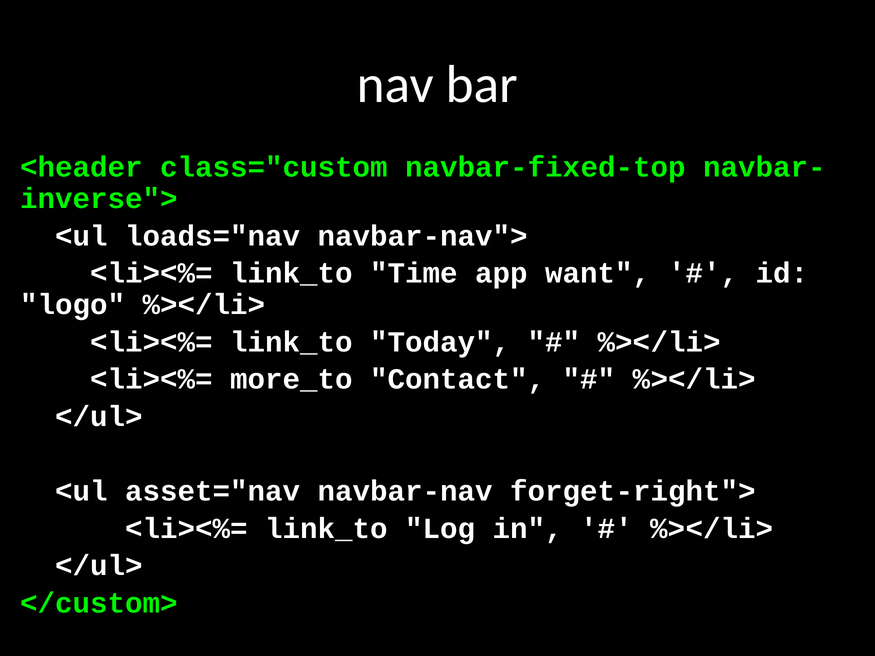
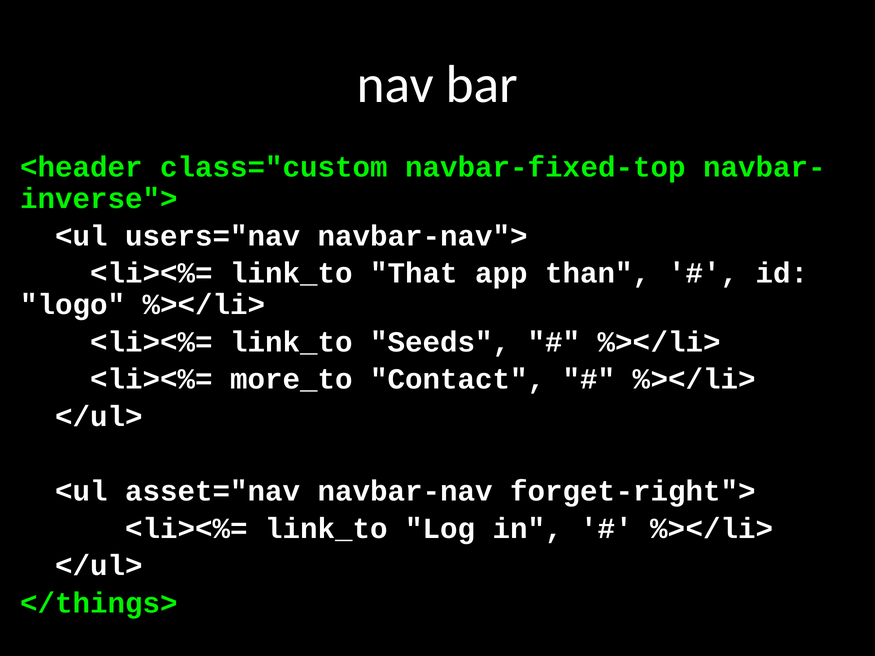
loads="nav: loads="nav -> users="nav
Time: Time -> That
want: want -> than
Today: Today -> Seeds
</custom>: </custom> -> </things>
